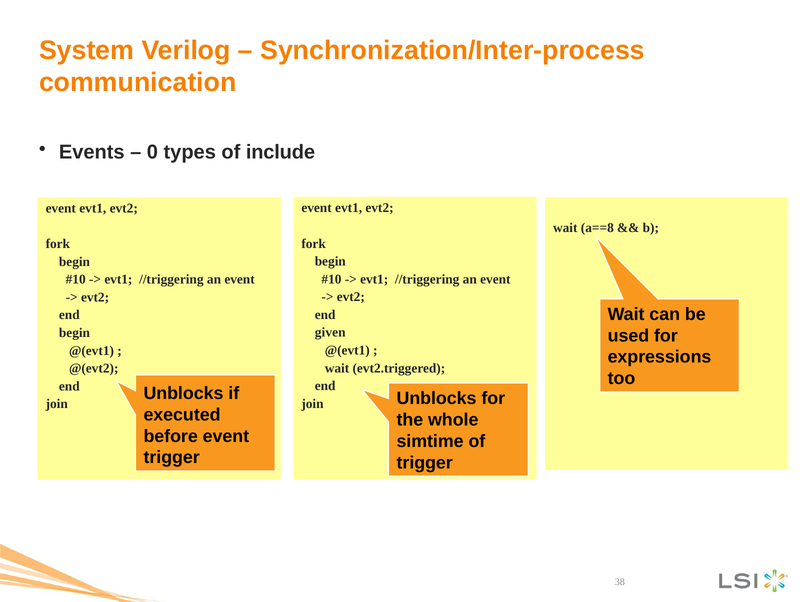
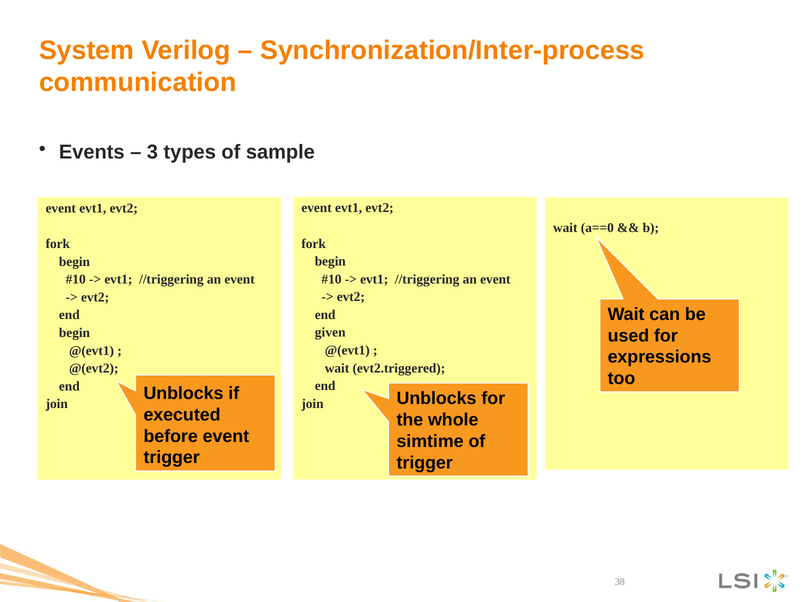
0: 0 -> 3
include: include -> sample
a==8: a==8 -> a==0
